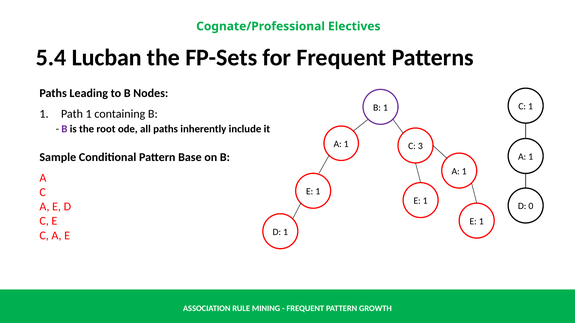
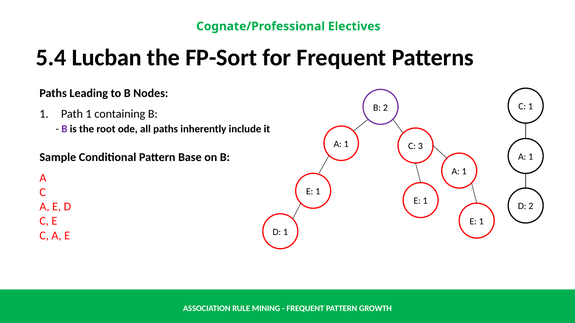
FP-Sets: FP-Sets -> FP-Sort
B 1: 1 -> 2
D 0: 0 -> 2
